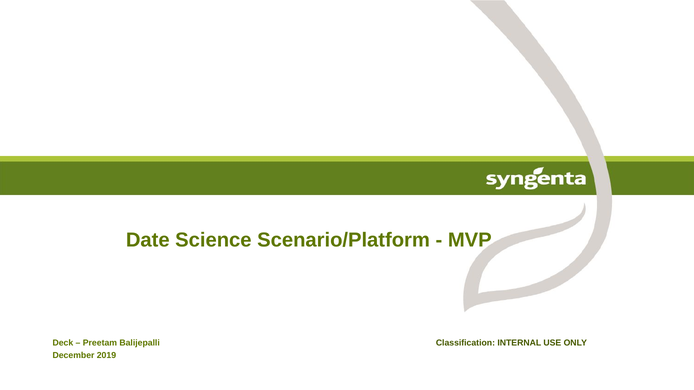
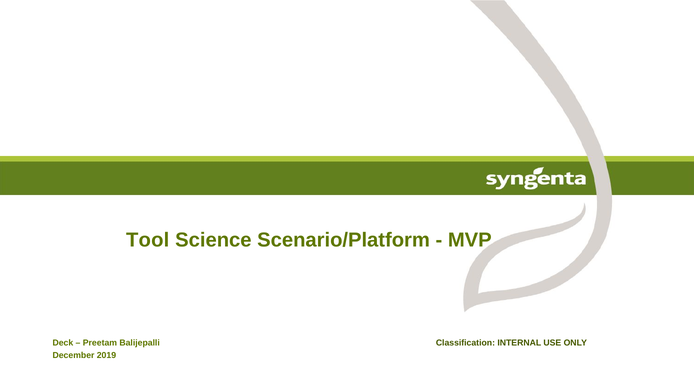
Date: Date -> Tool
